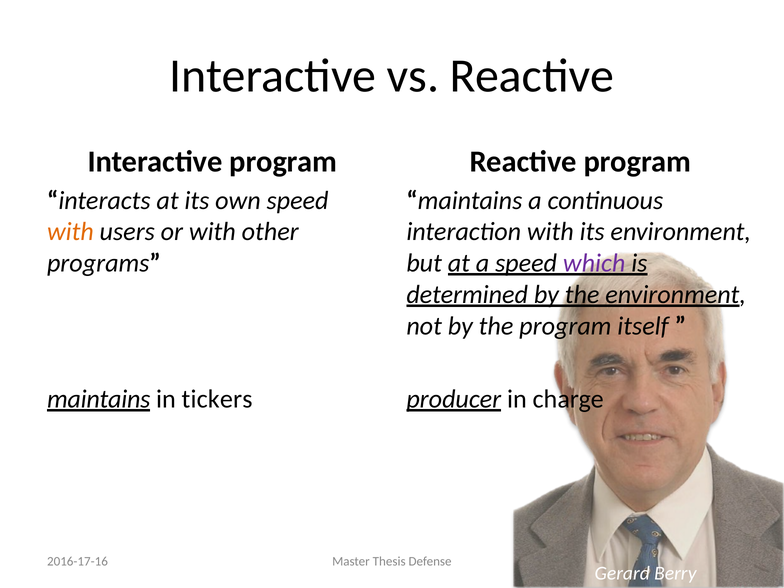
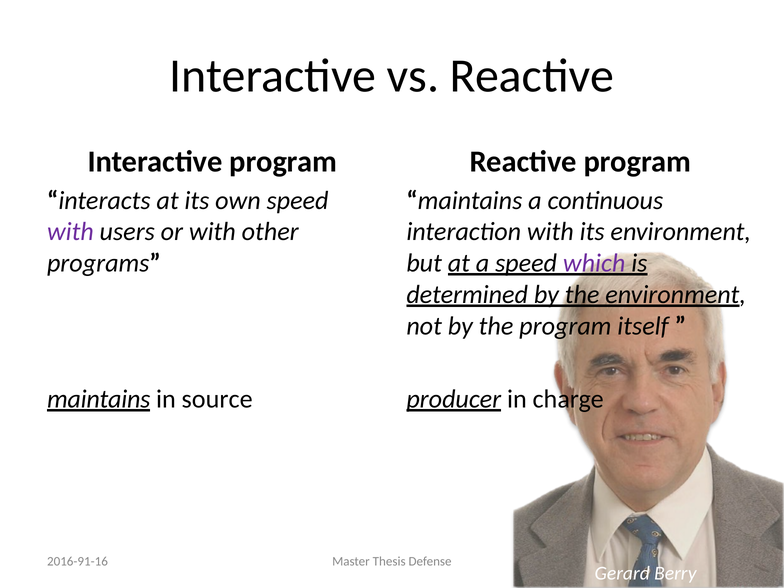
with at (70, 232) colour: orange -> purple
tickers: tickers -> source
2016-17-16: 2016-17-16 -> 2016-91-16
